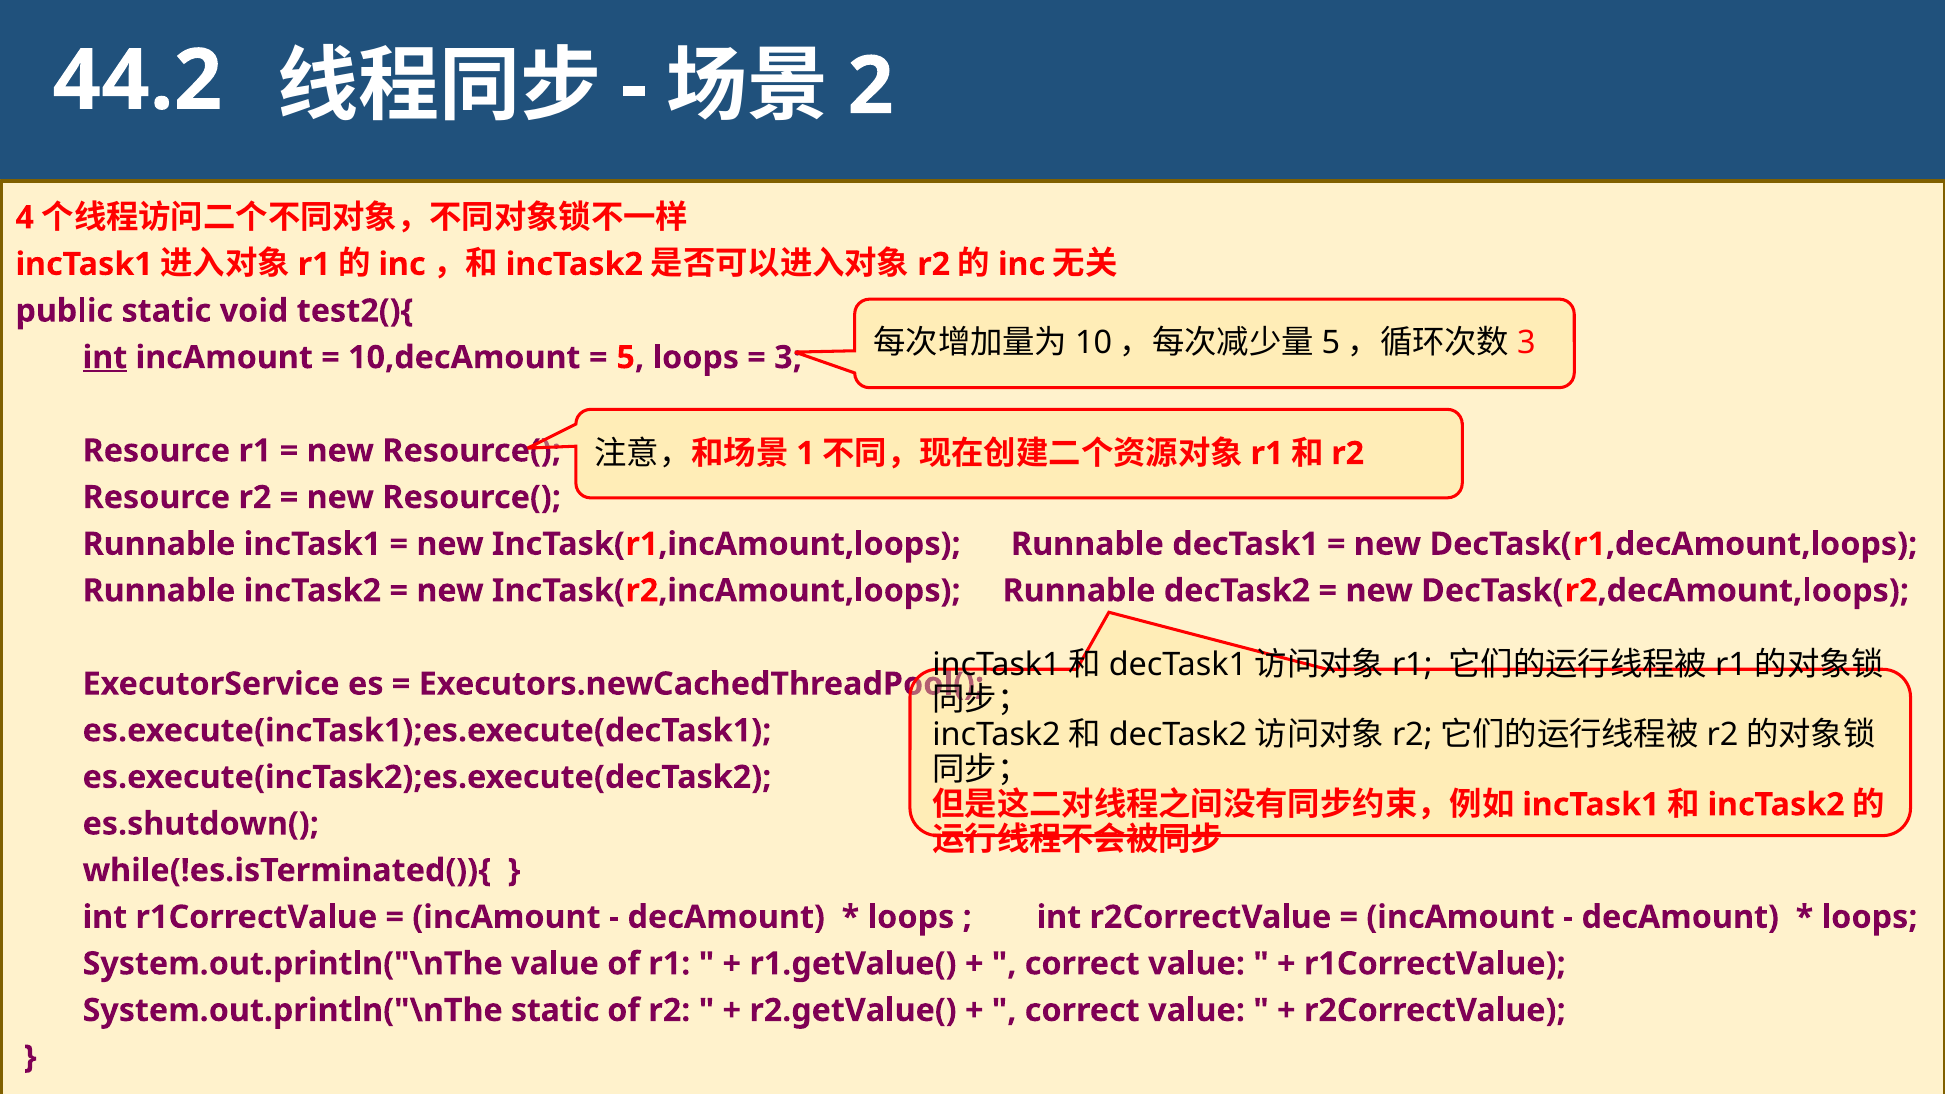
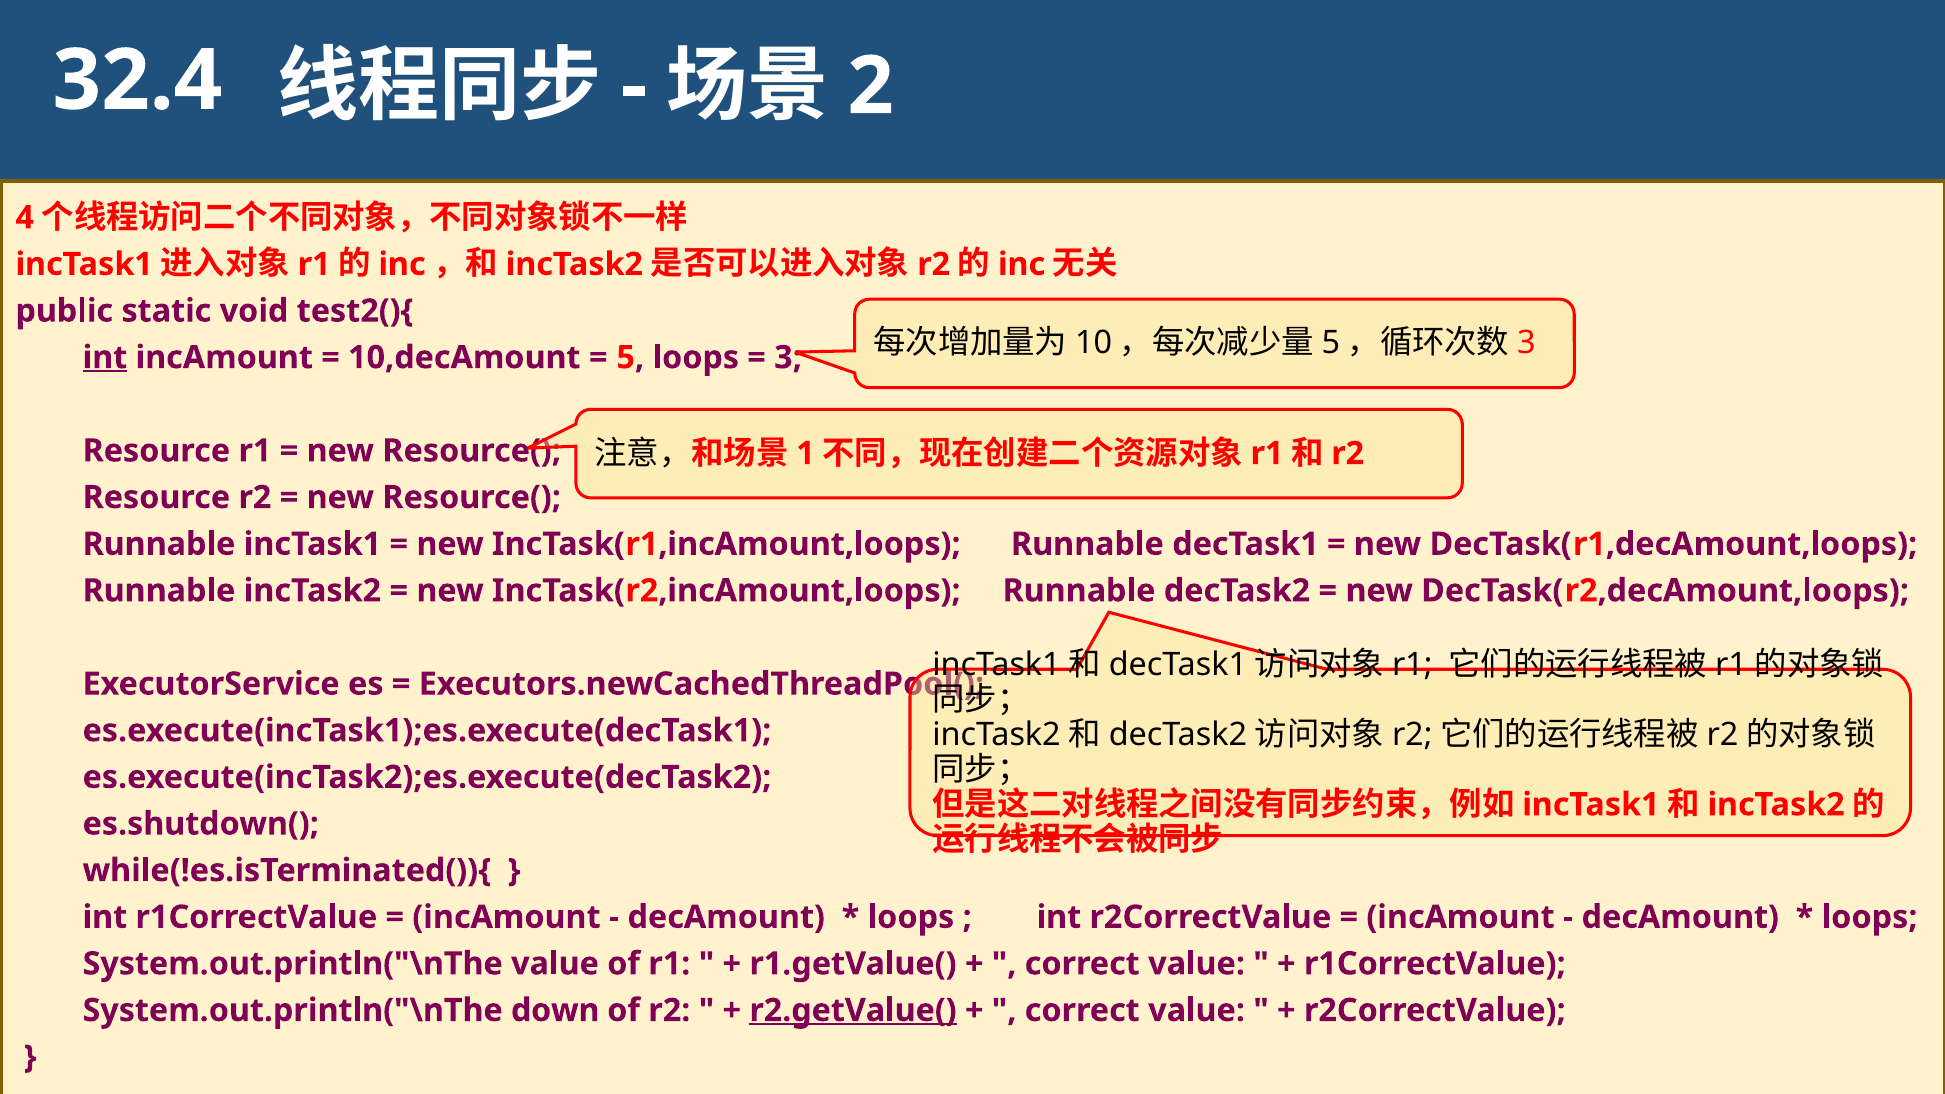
44.2: 44.2 -> 32.4
System.out.println("\nThe static: static -> down
r2.getValue( underline: none -> present
